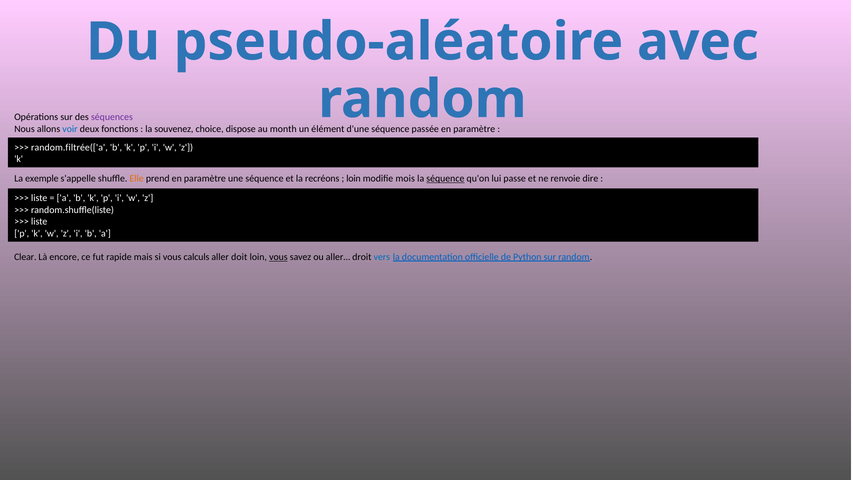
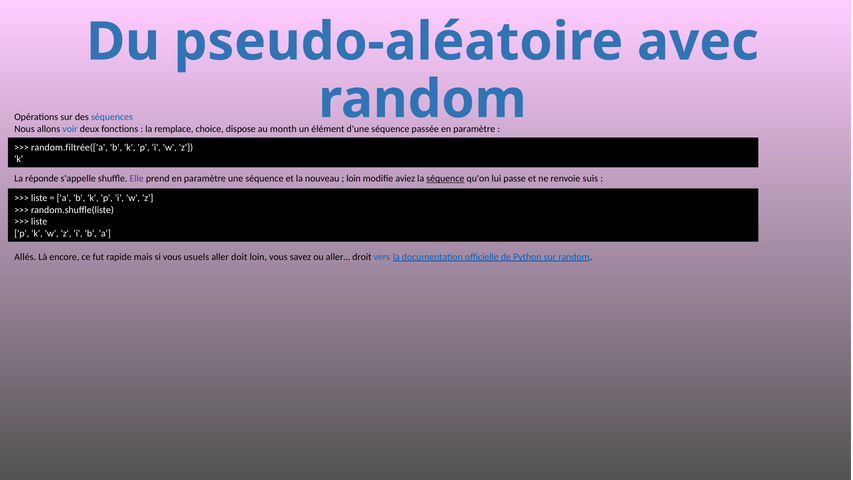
séquences colour: purple -> blue
souvenez: souvenez -> remplace
exemple: exemple -> réponde
Elle colour: orange -> purple
recréons: recréons -> nouveau
mois: mois -> aviez
dire: dire -> suis
Clear: Clear -> Allés
calculs: calculs -> usuels
vous at (278, 257) underline: present -> none
